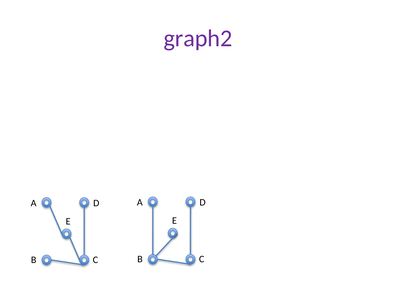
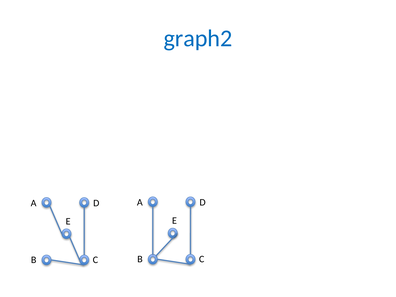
graph2 colour: purple -> blue
